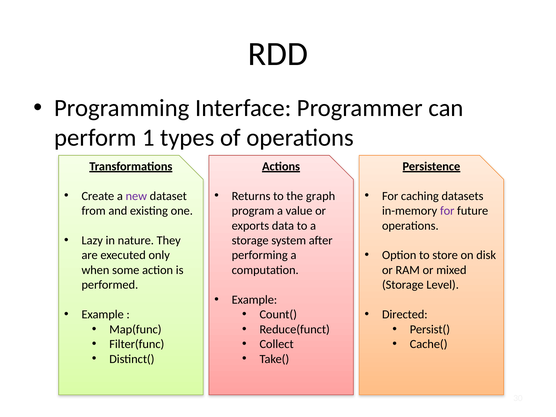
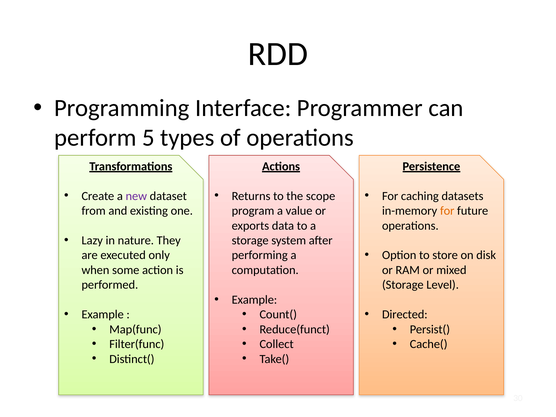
1: 1 -> 5
graph: graph -> scope
for at (447, 211) colour: purple -> orange
